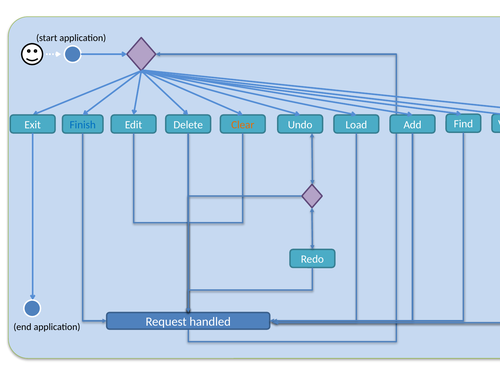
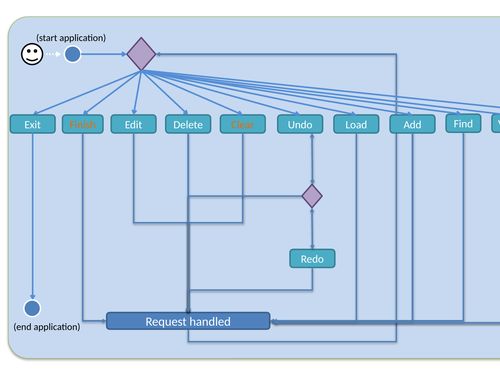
Finish colour: blue -> orange
